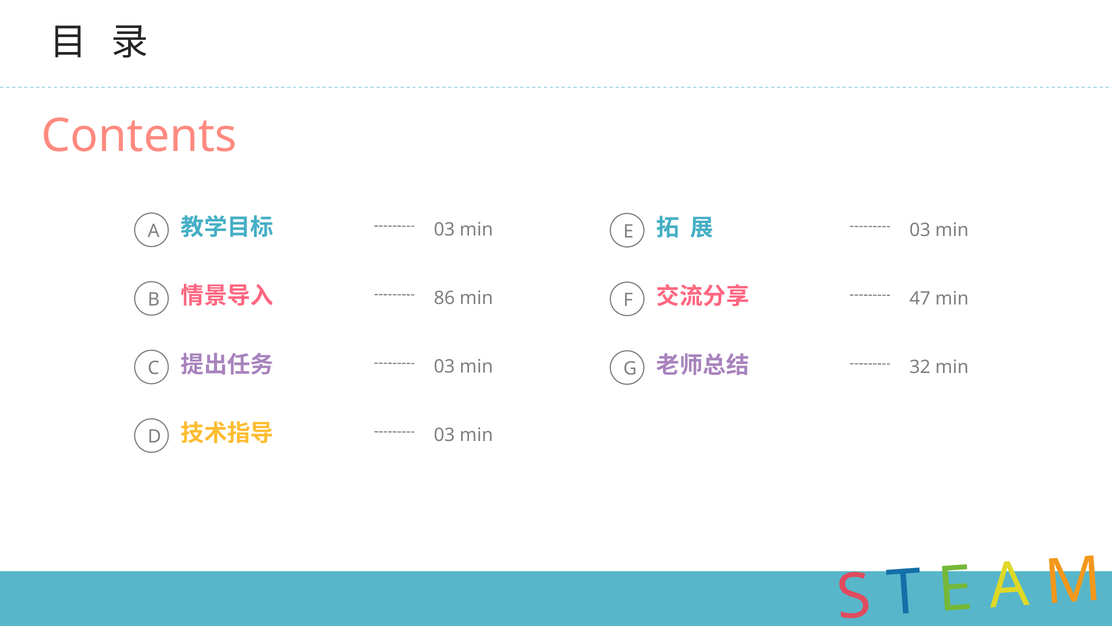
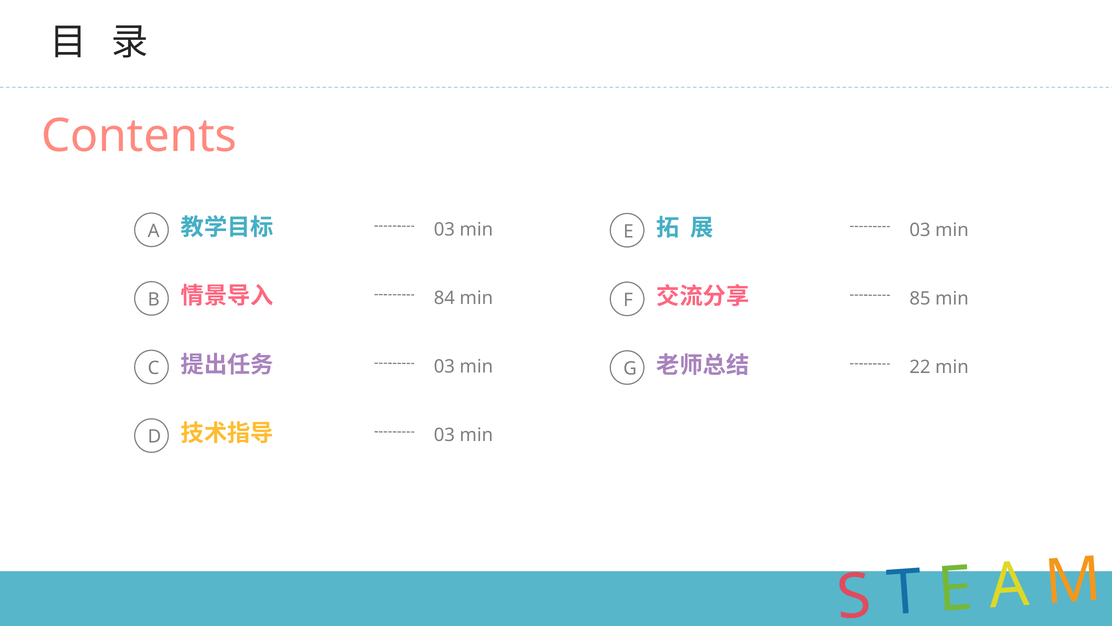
86: 86 -> 84
47: 47 -> 85
32: 32 -> 22
